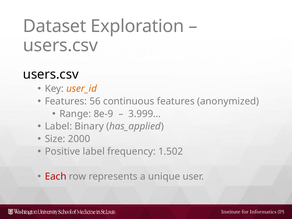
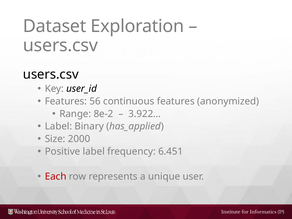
user_id colour: orange -> black
8e-9: 8e-9 -> 8e-2
3.999…: 3.999… -> 3.922…
1.502: 1.502 -> 6.451
